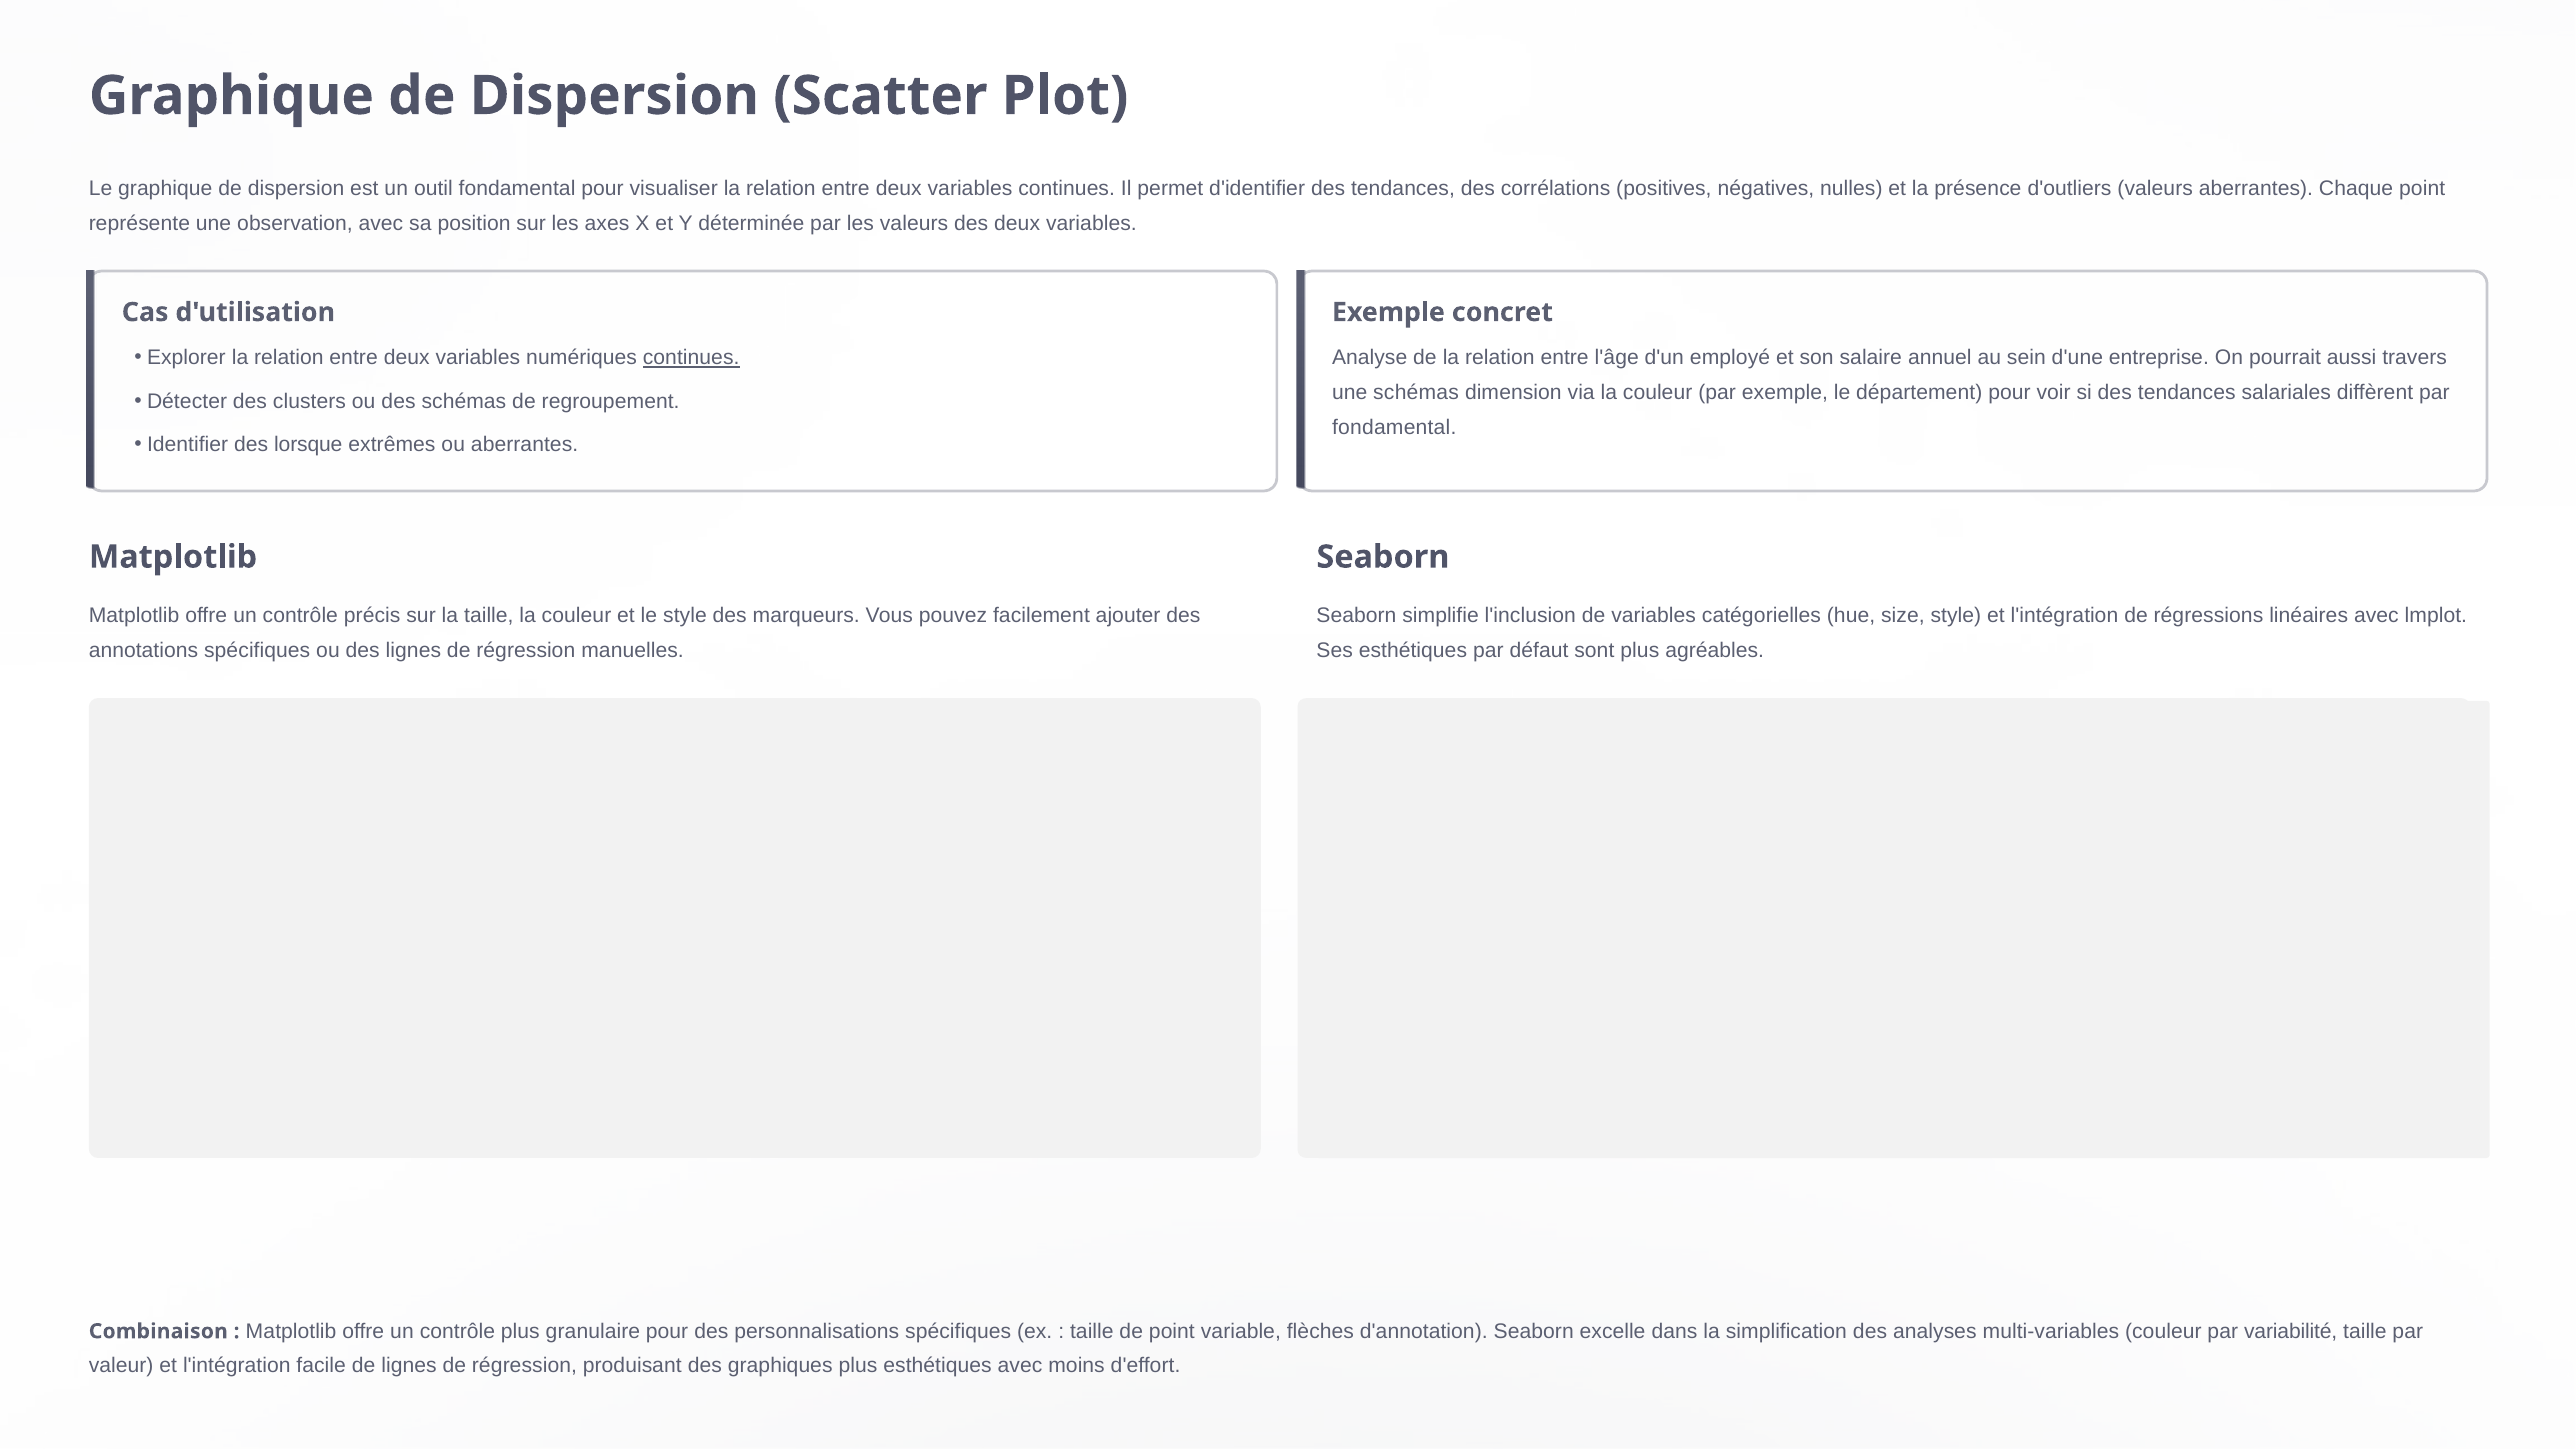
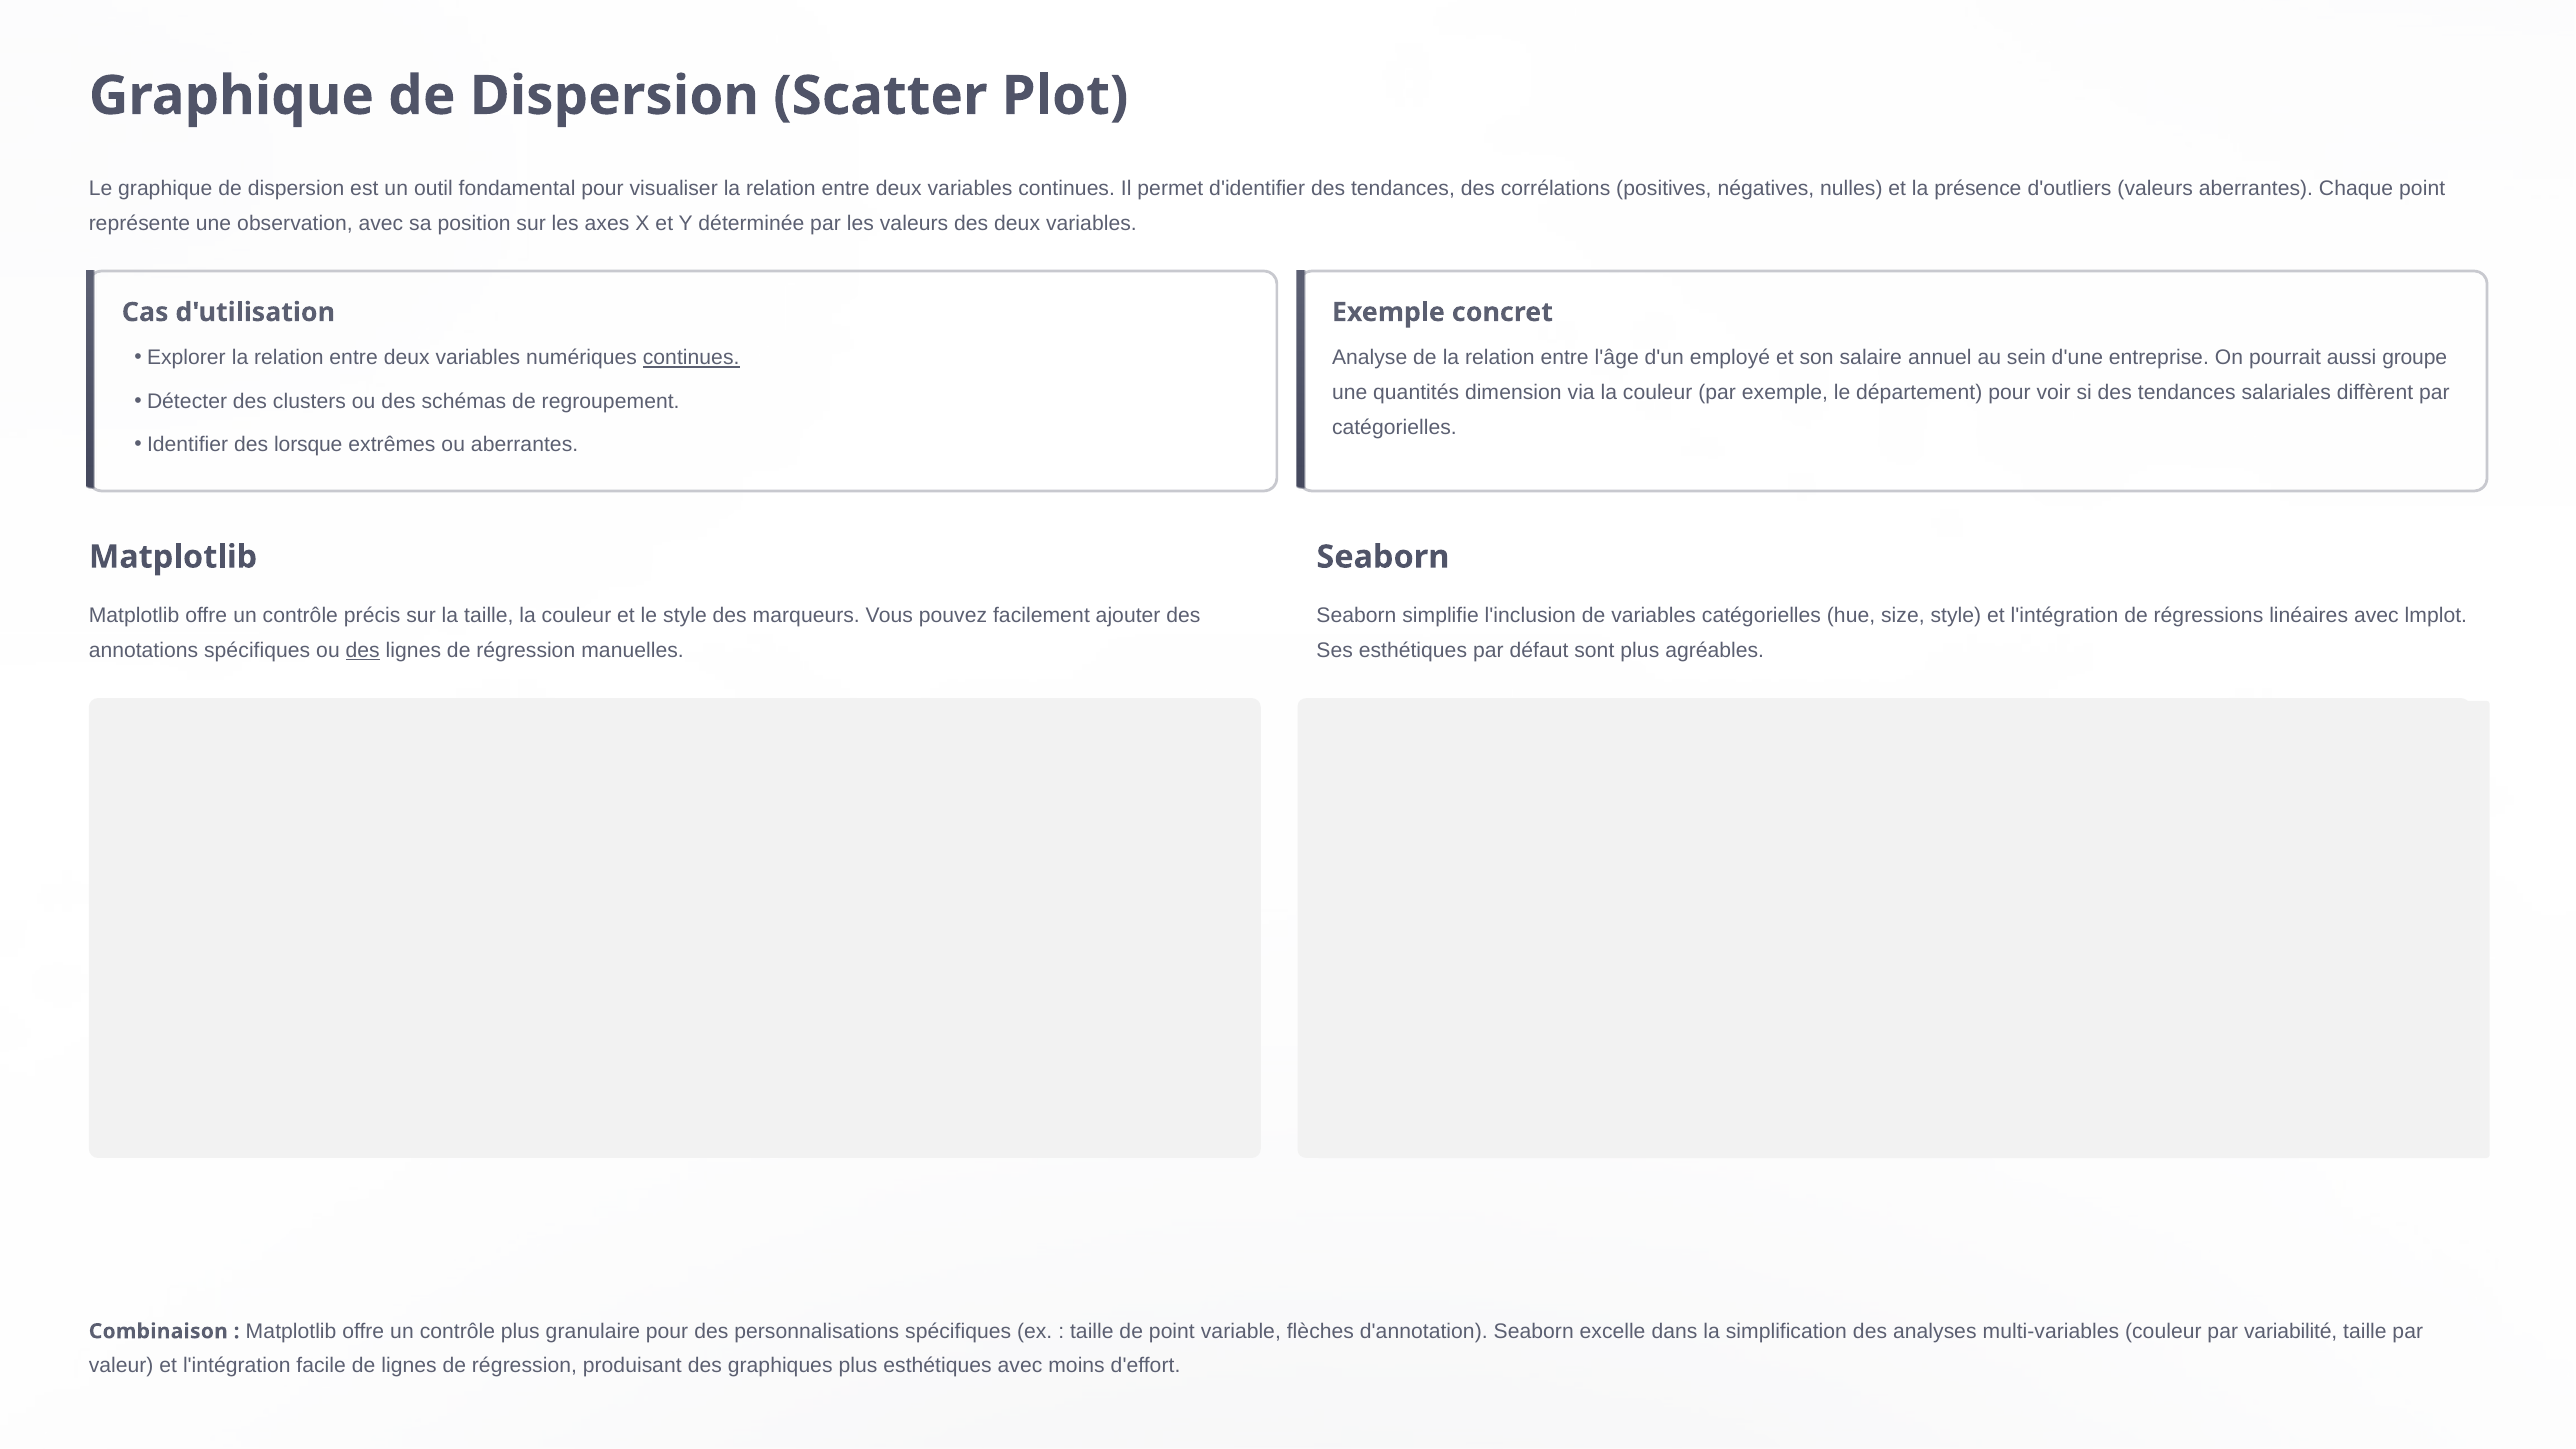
travers: travers -> groupe
une schémas: schémas -> quantités
fondamental at (1394, 427): fondamental -> catégorielles
des at (363, 651) underline: none -> present
